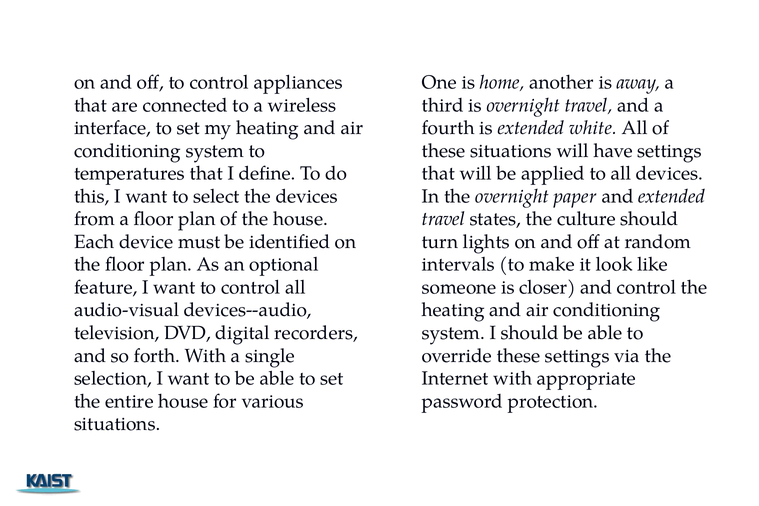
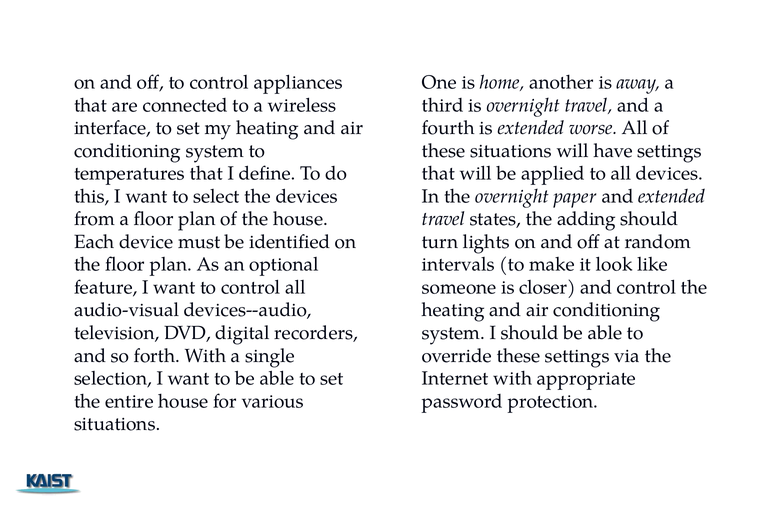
white: white -> worse
culture: culture -> adding
